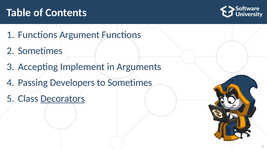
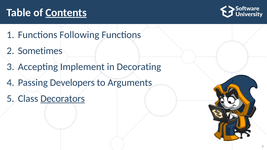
Contents underline: none -> present
Argument: Argument -> Following
Arguments: Arguments -> Decorating
to Sometimes: Sometimes -> Arguments
